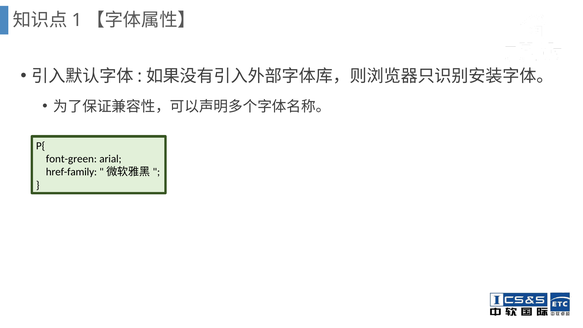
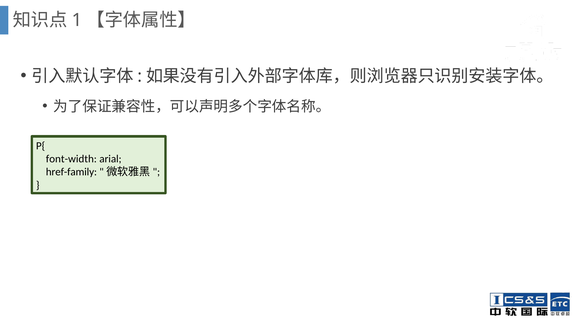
font-green: font-green -> font-width
